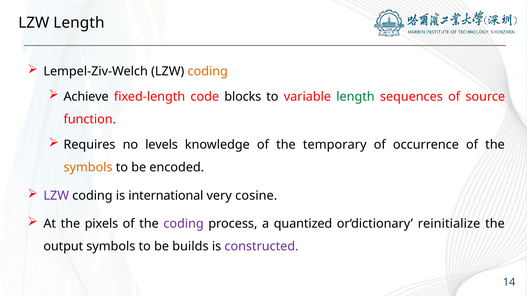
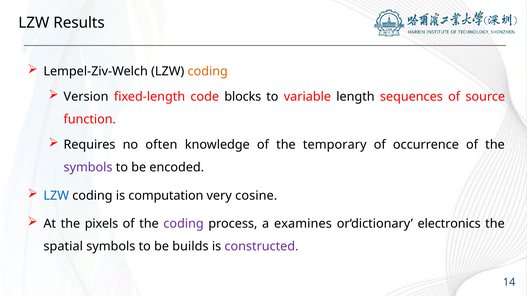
LZW Length: Length -> Results
Achieve: Achieve -> Version
length at (355, 97) colour: green -> black
levels: levels -> often
symbols at (88, 168) colour: orange -> purple
LZW at (56, 196) colour: purple -> blue
international: international -> computation
quantized: quantized -> examines
reinitialize: reinitialize -> electronics
output: output -> spatial
